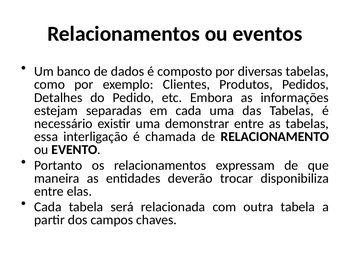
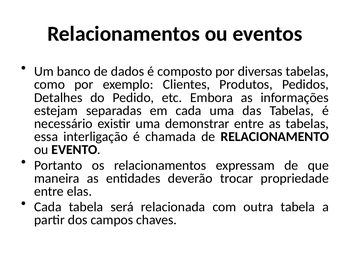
disponibiliza: disponibiliza -> propriedade
